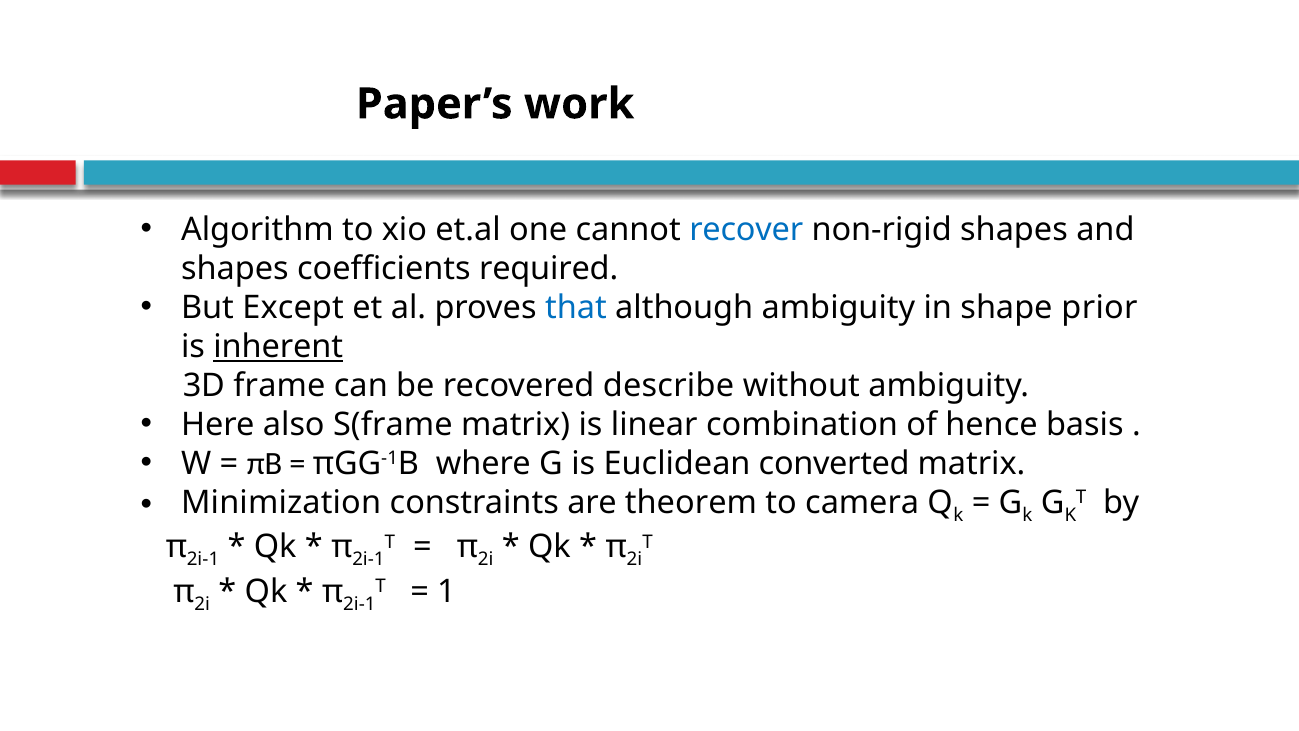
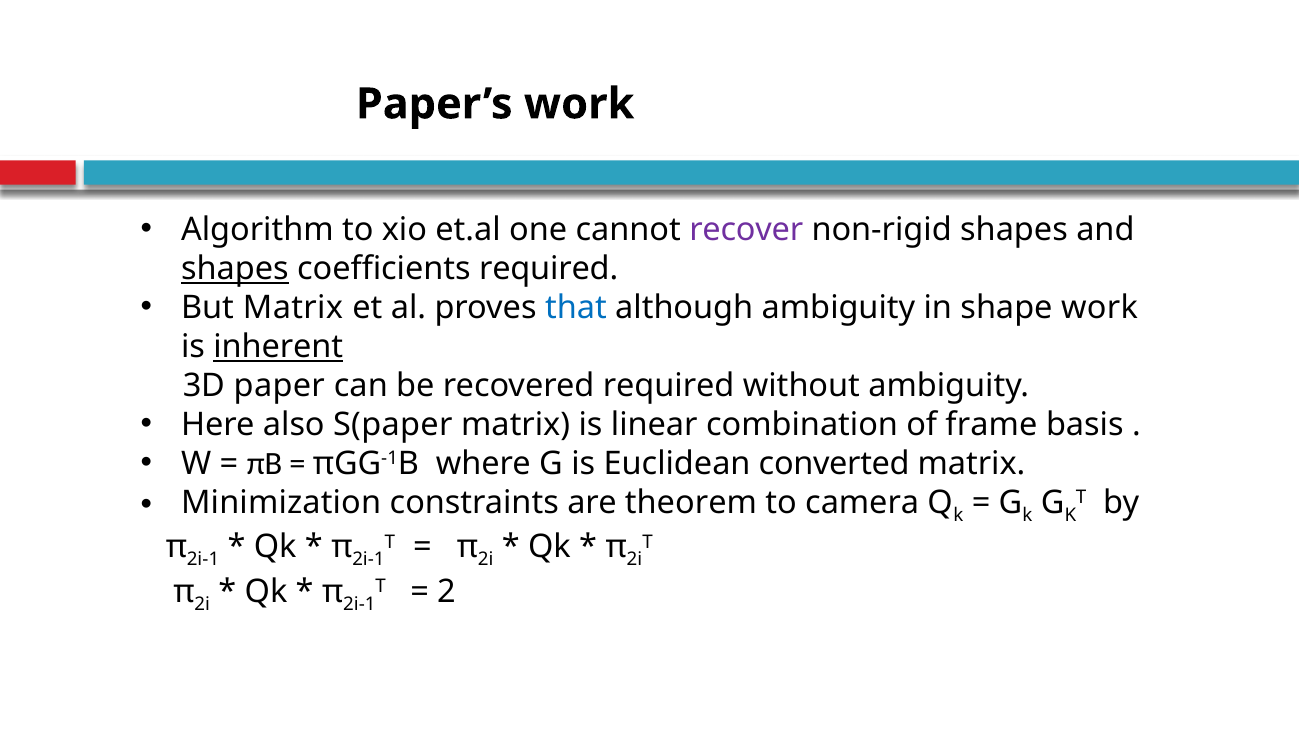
recover colour: blue -> purple
shapes at (235, 269) underline: none -> present
But Except: Except -> Matrix
shape prior: prior -> work
frame: frame -> paper
recovered describe: describe -> required
S(frame: S(frame -> S(paper
hence: hence -> frame
1: 1 -> 2
